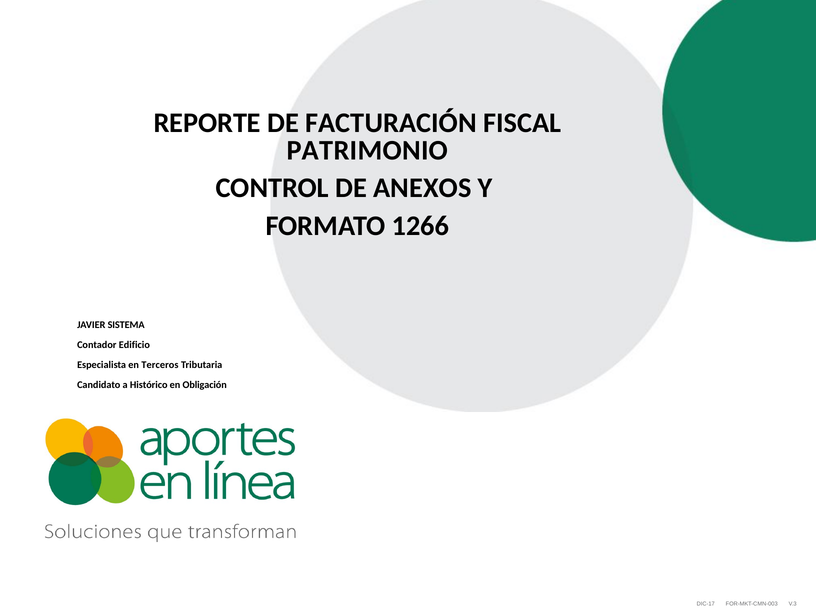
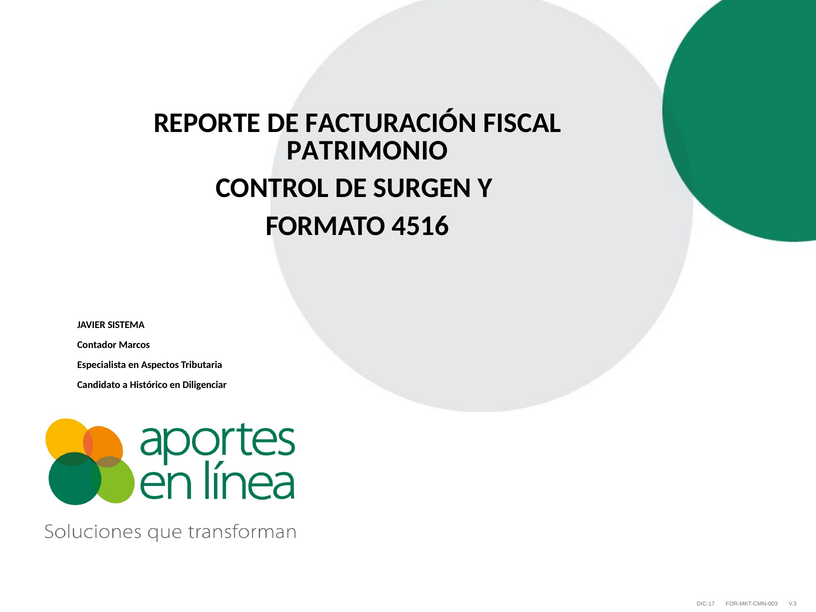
ANEXOS: ANEXOS -> SURGEN
1266: 1266 -> 4516
Edificio: Edificio -> Marcos
Terceros: Terceros -> Aspectos
Obligación: Obligación -> Diligenciar
